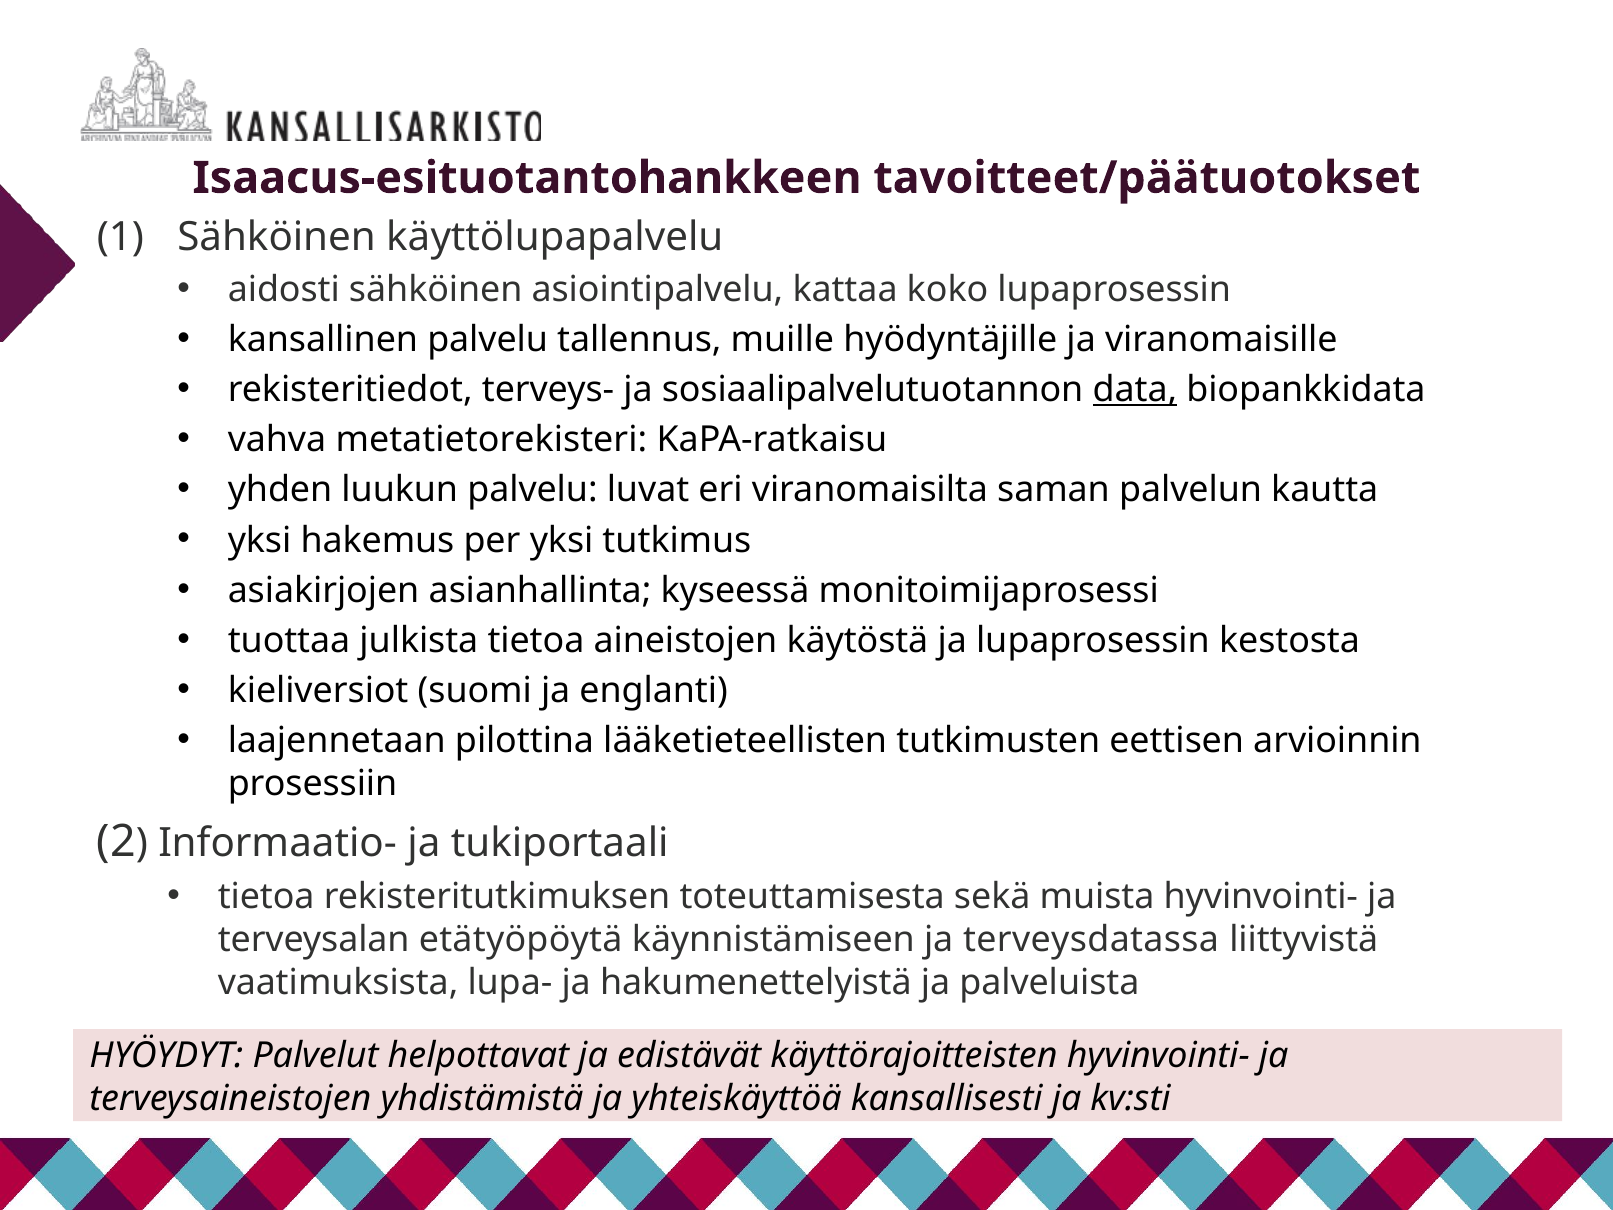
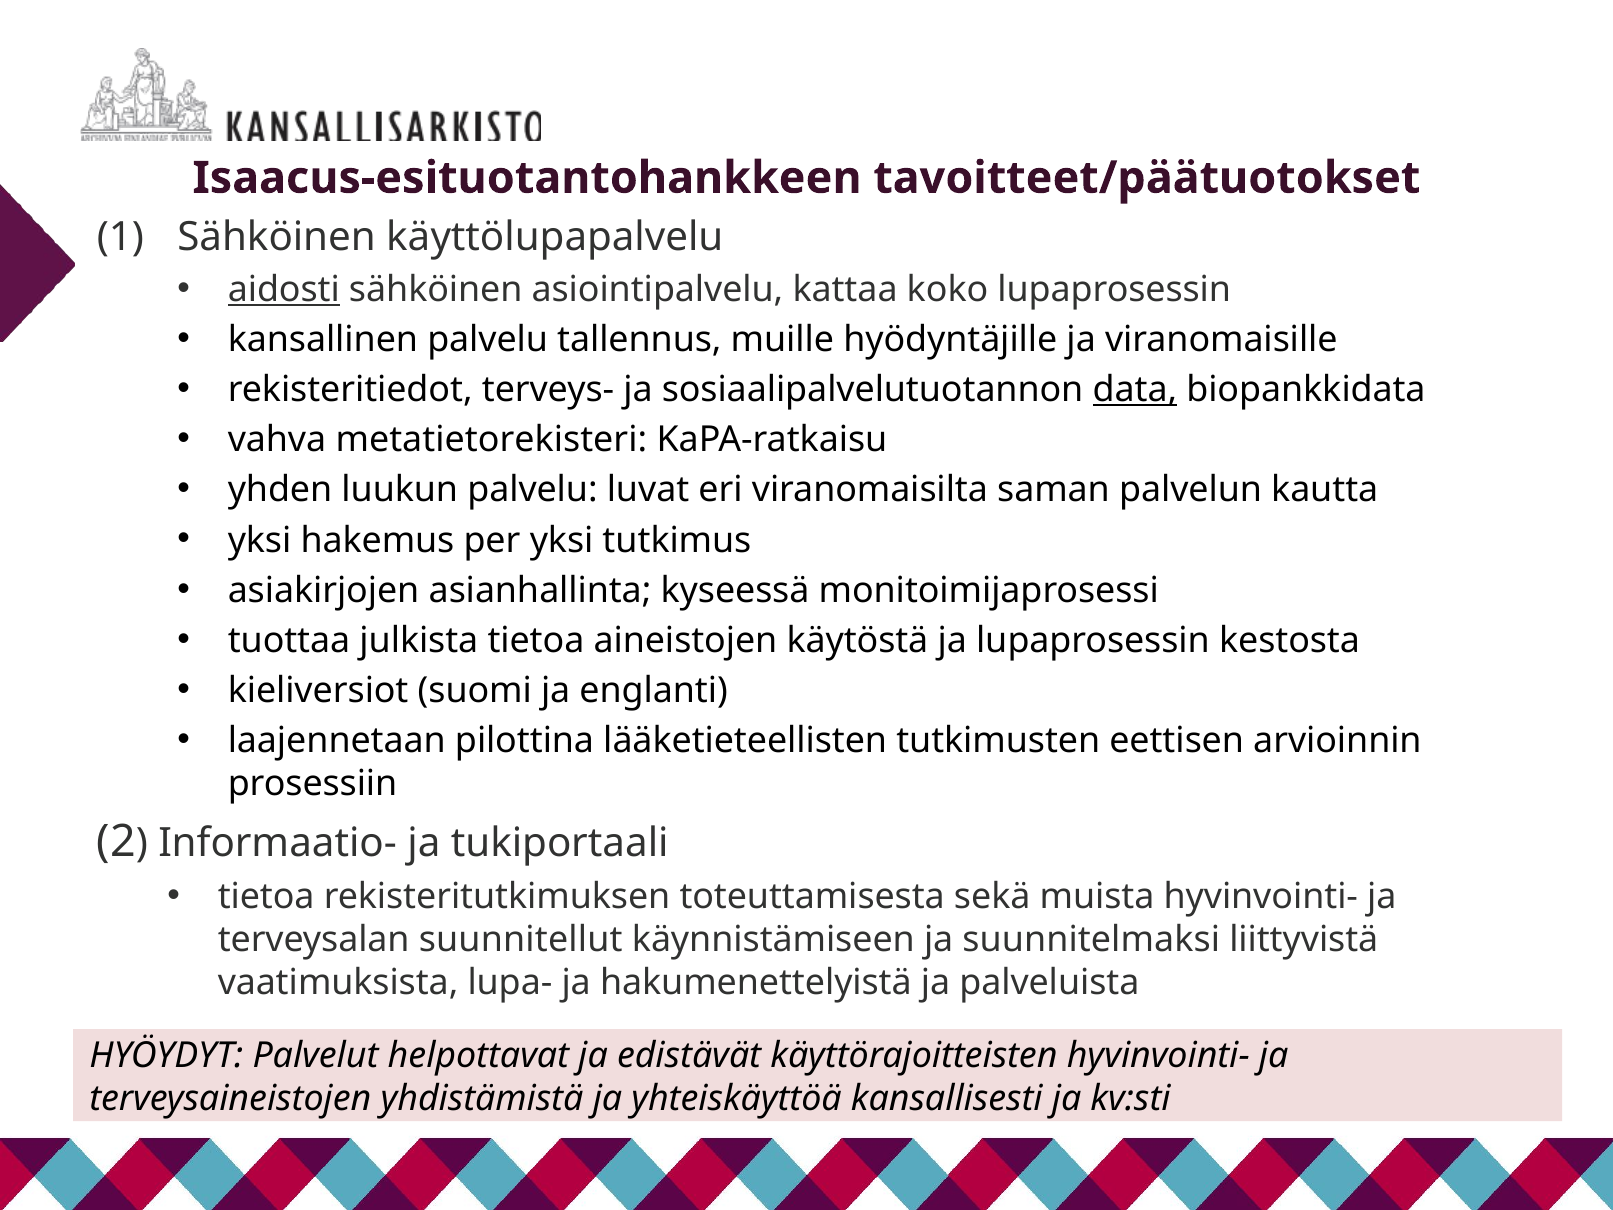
aidosti underline: none -> present
etätyöpöytä: etätyöpöytä -> suunnitellut
terveysdatassa: terveysdatassa -> suunnitelmaksi
